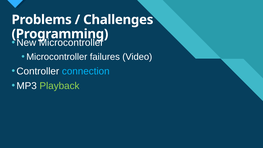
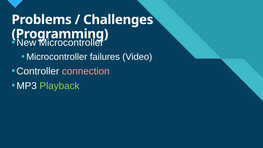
connection colour: light blue -> pink
